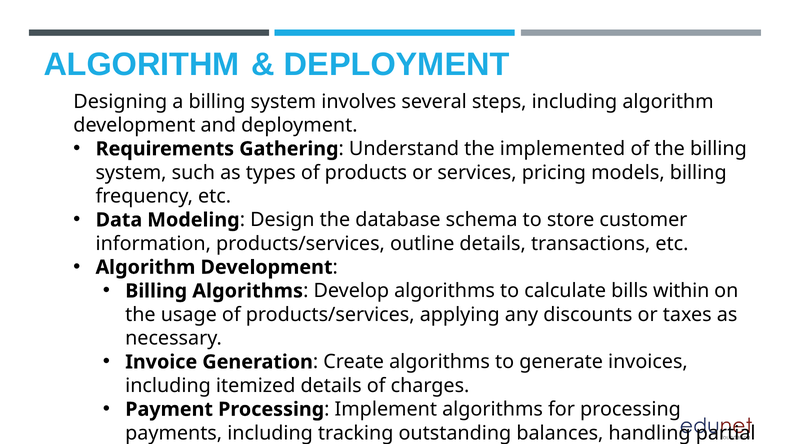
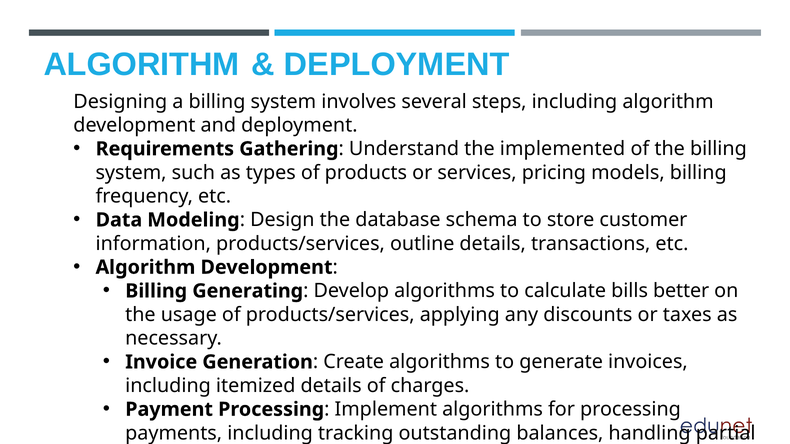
Billing Algorithms: Algorithms -> Generating
within: within -> better
